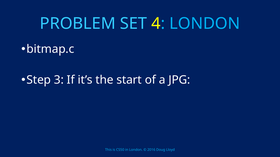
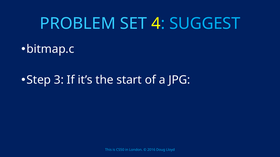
4 LONDON: LONDON -> SUGGEST
